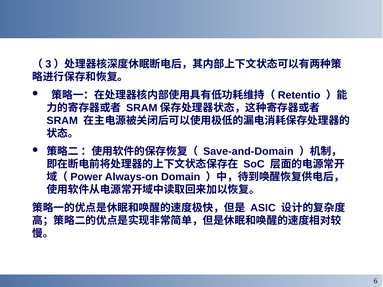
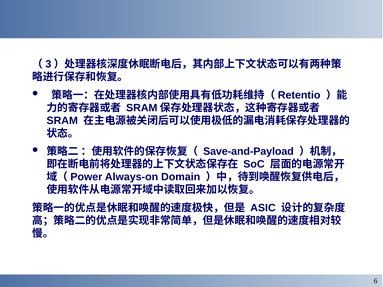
Save-and-Domain: Save-and-Domain -> Save-and-Payload
